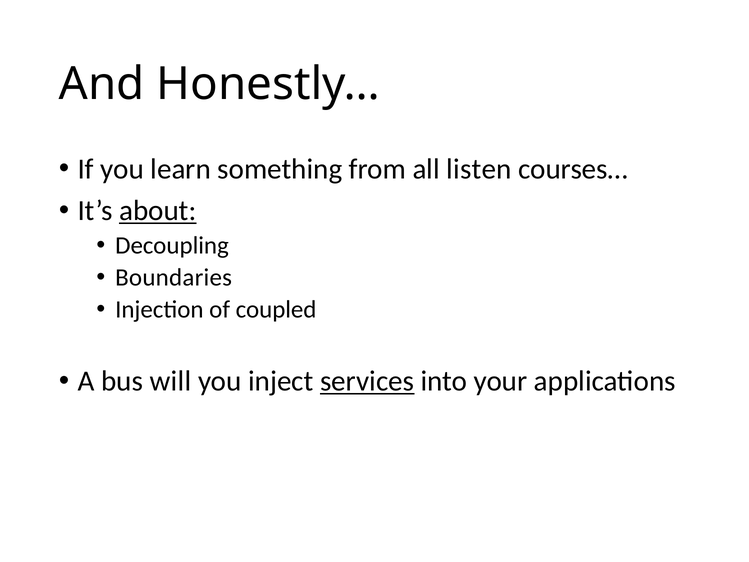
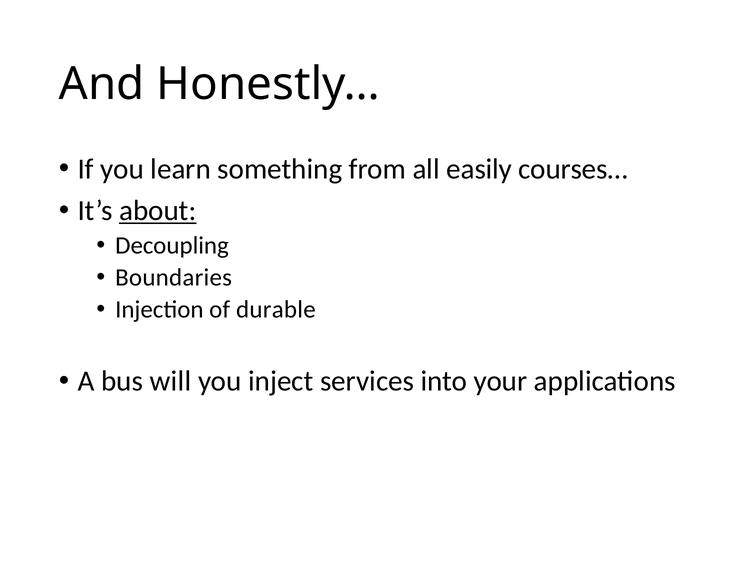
listen: listen -> easily
coupled: coupled -> durable
services underline: present -> none
